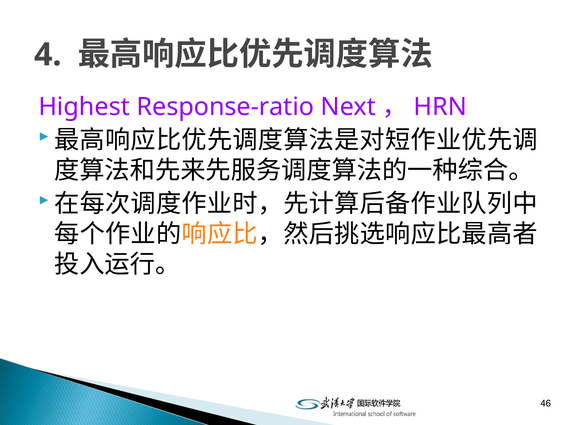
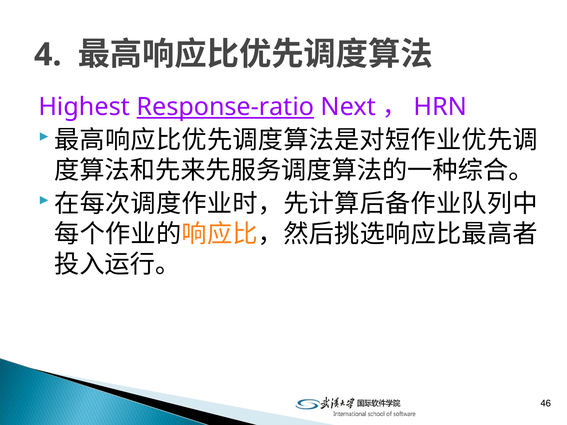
Response-ratio underline: none -> present
